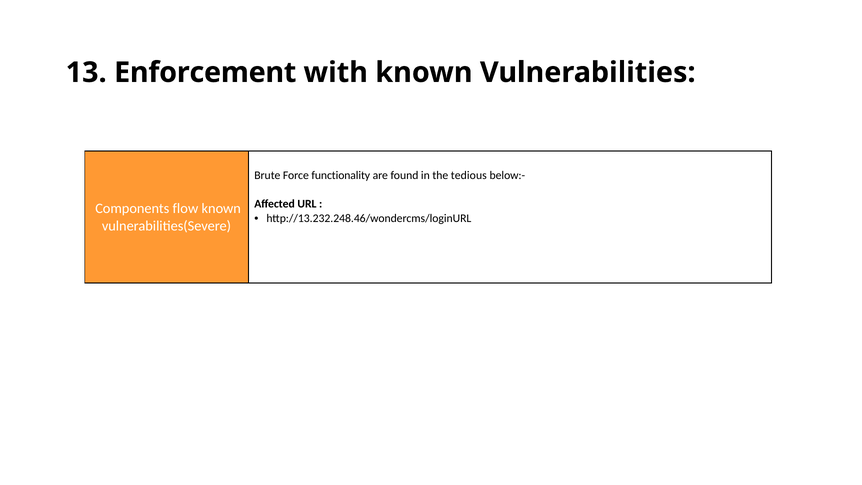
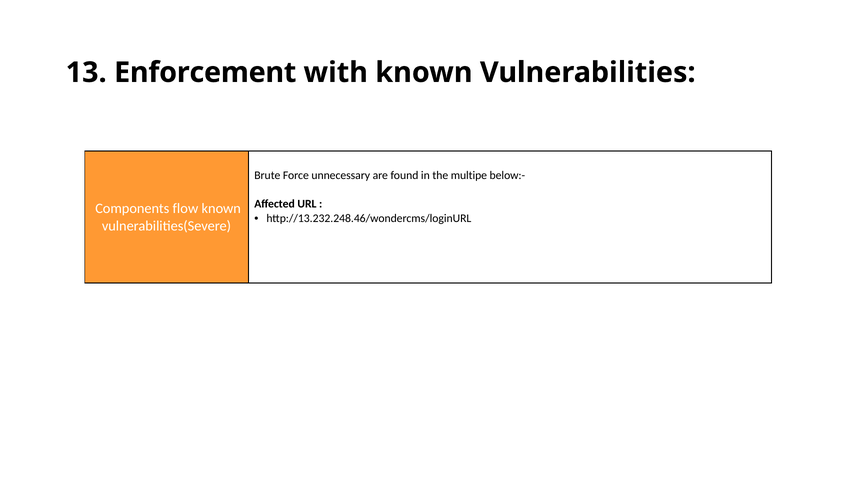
functionality: functionality -> unnecessary
tedious: tedious -> multipe
